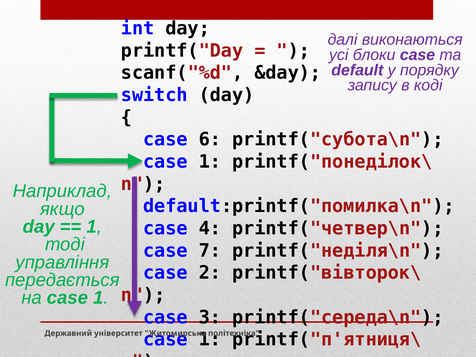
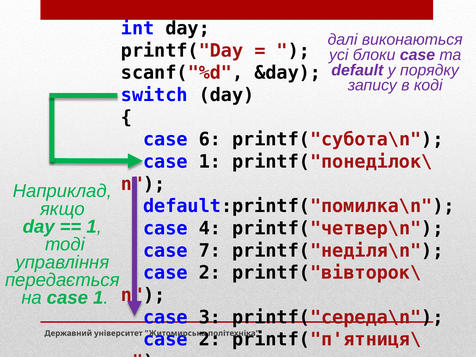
1 at (210, 339): 1 -> 2
